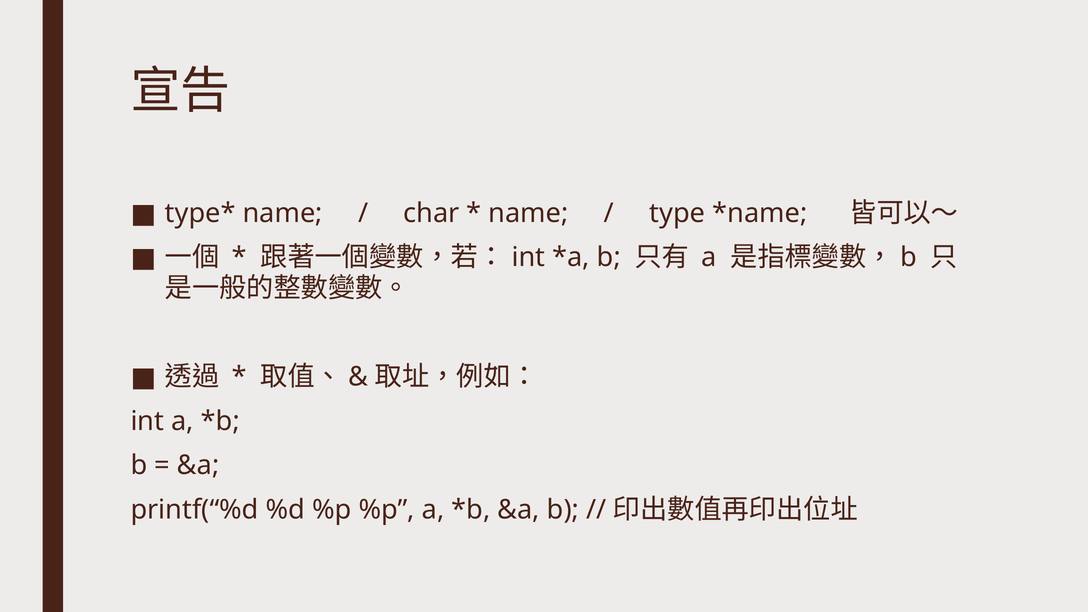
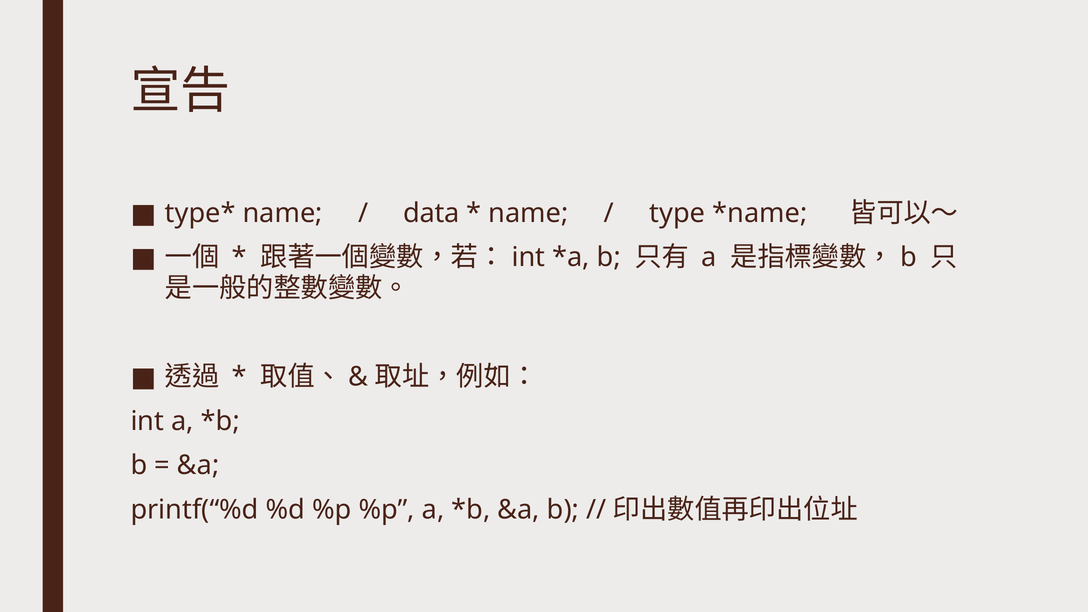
char: char -> data
